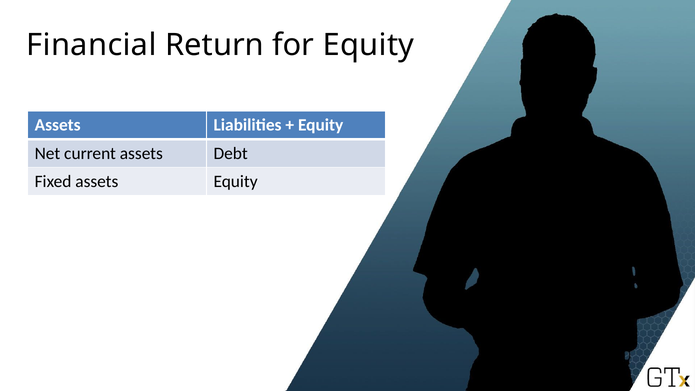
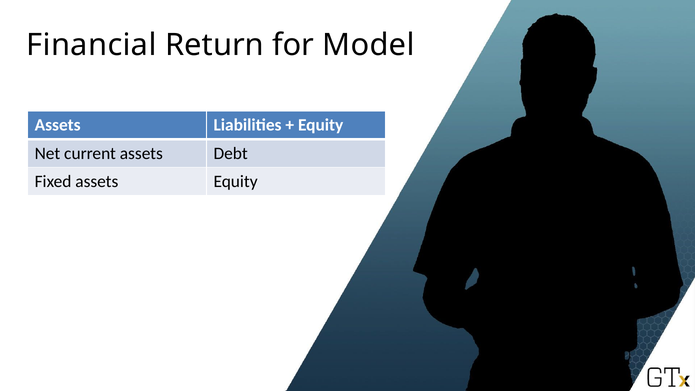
for Equity: Equity -> Model
